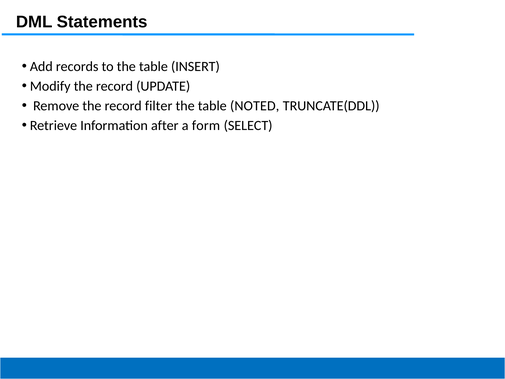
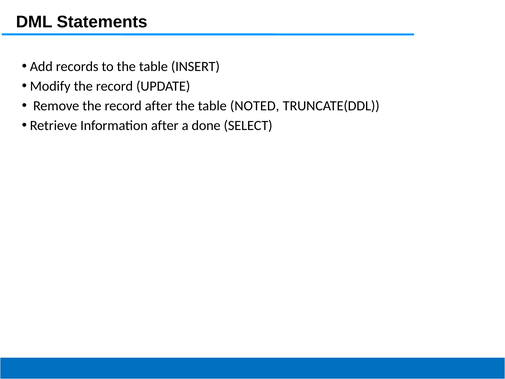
record filter: filter -> after
form: form -> done
